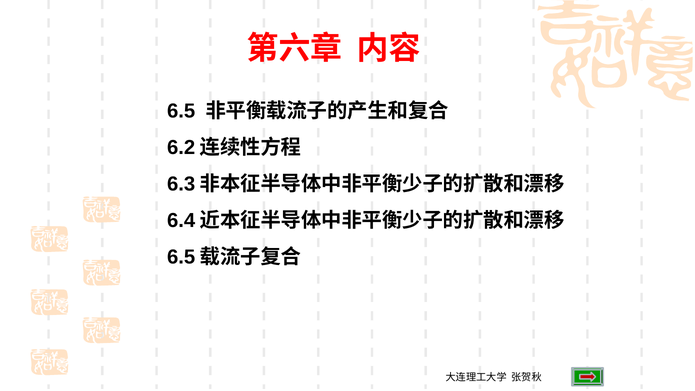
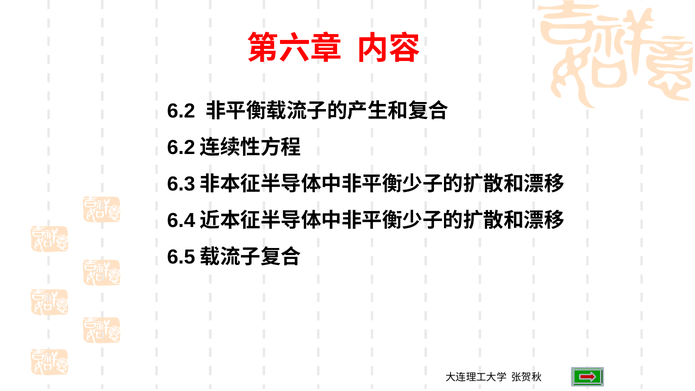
6.5 at (181, 111): 6.5 -> 6.2
